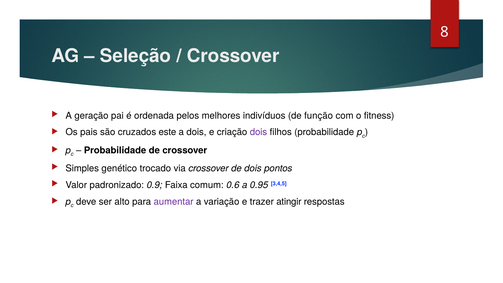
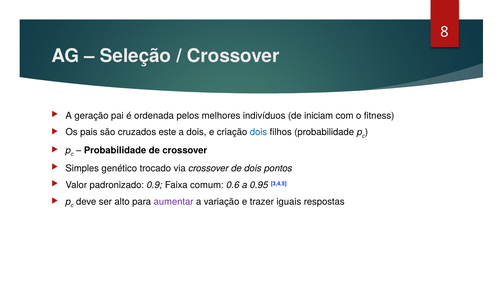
função: função -> iniciam
dois at (258, 132) colour: purple -> blue
atingir: atingir -> iguais
